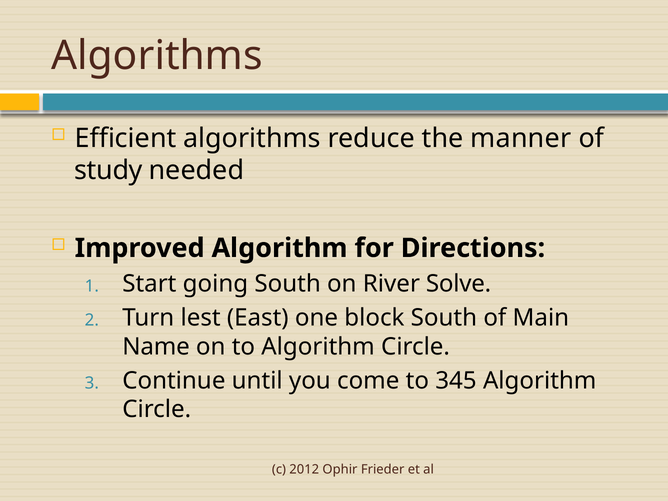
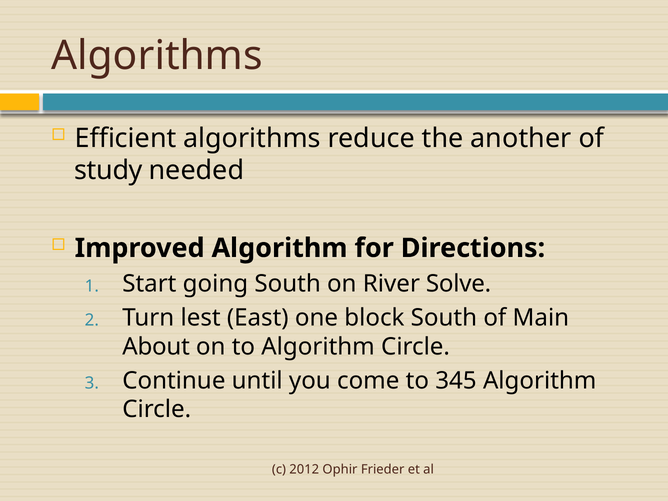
manner: manner -> another
Name: Name -> About
